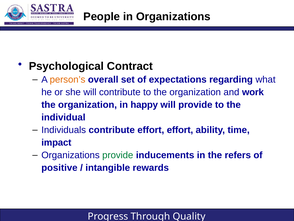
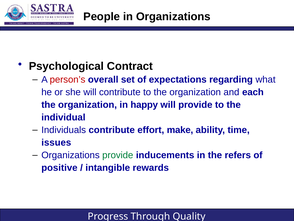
person’s colour: orange -> red
work: work -> each
effort effort: effort -> make
impact: impact -> issues
